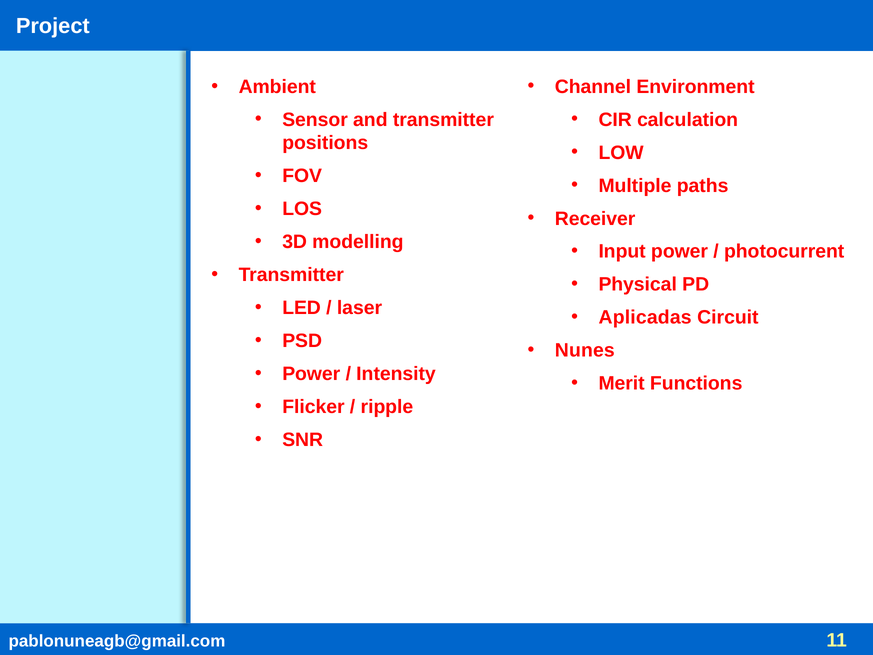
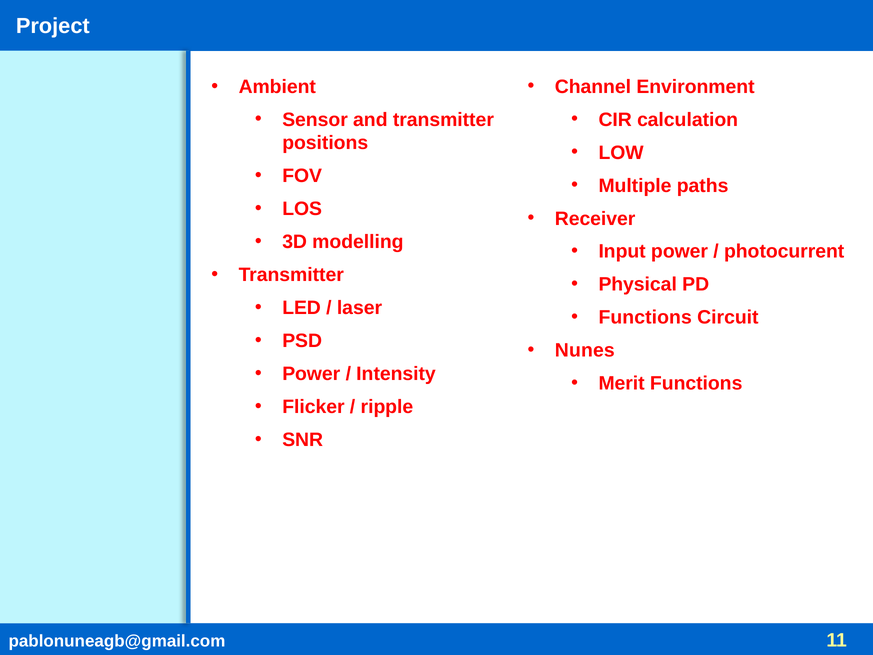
Aplicadas at (645, 317): Aplicadas -> Functions
